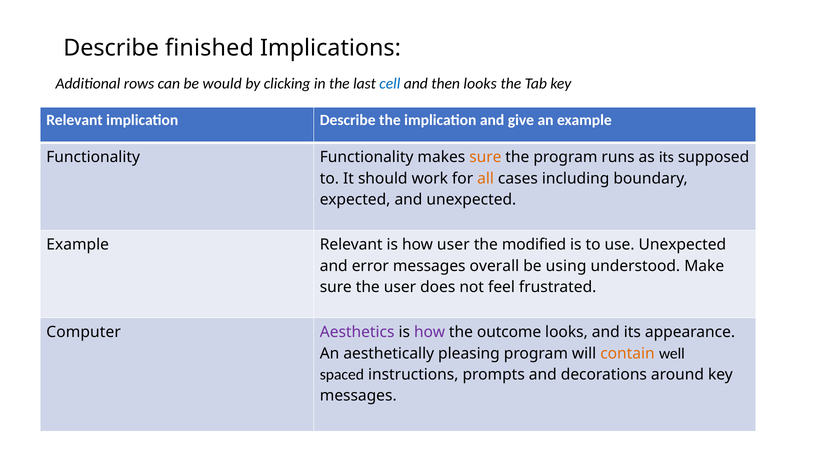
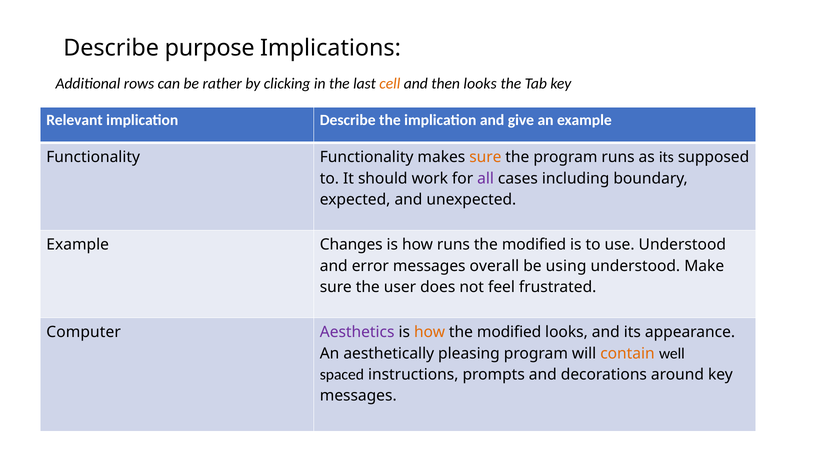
finished: finished -> purpose
would: would -> rather
cell colour: blue -> orange
all colour: orange -> purple
Relevant at (351, 245): Relevant -> Changes
how user: user -> runs
use Unexpected: Unexpected -> Understood
how at (430, 332) colour: purple -> orange
outcome at (509, 332): outcome -> modified
